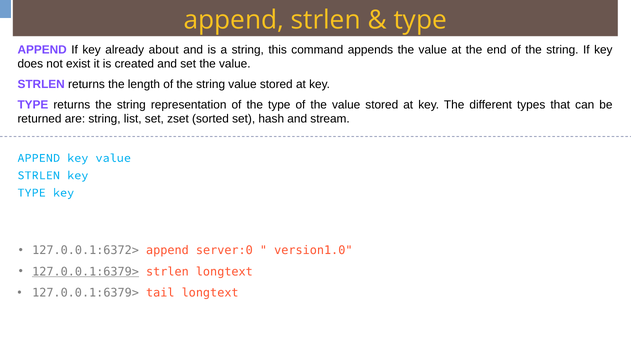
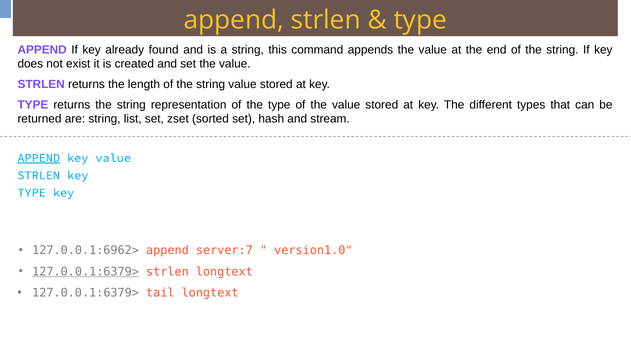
about: about -> found
APPEND at (39, 158) underline: none -> present
127.0.0.1:6372>: 127.0.0.1:6372> -> 127.0.0.1:6962>
server:0: server:0 -> server:7
